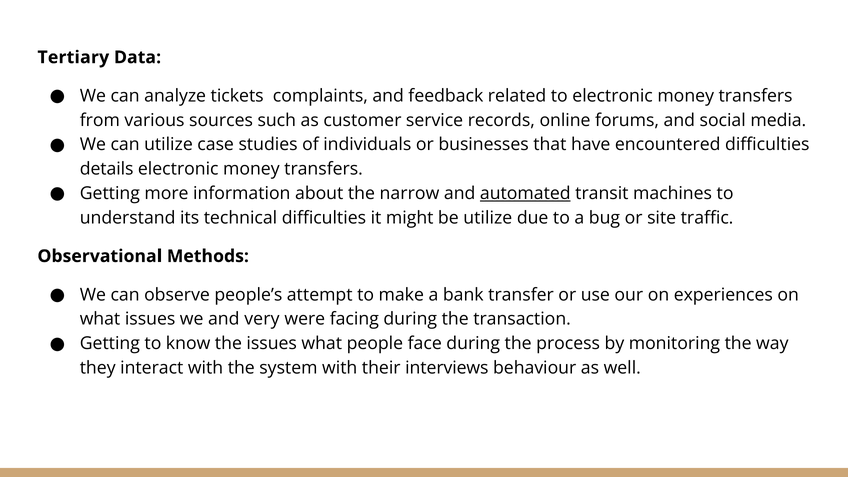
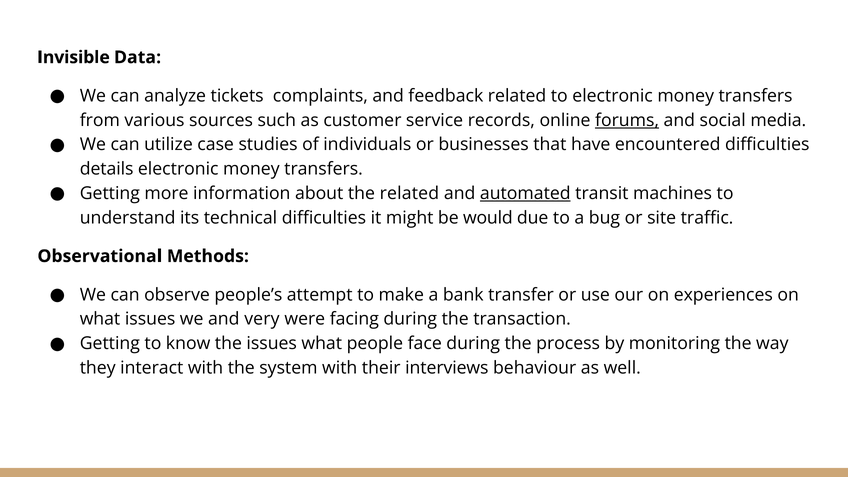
Tertiary: Tertiary -> Invisible
forums underline: none -> present
the narrow: narrow -> related
be utilize: utilize -> would
